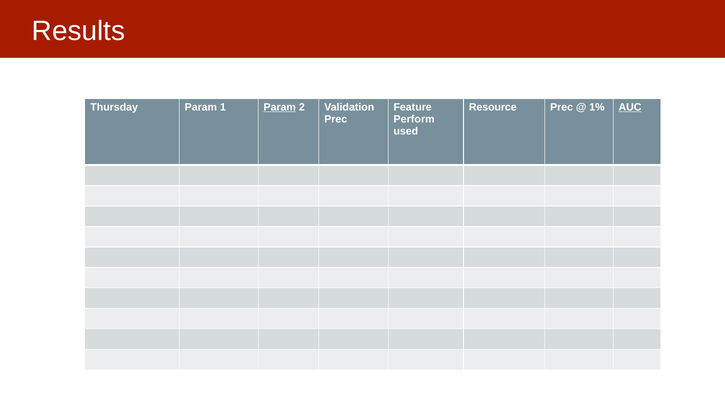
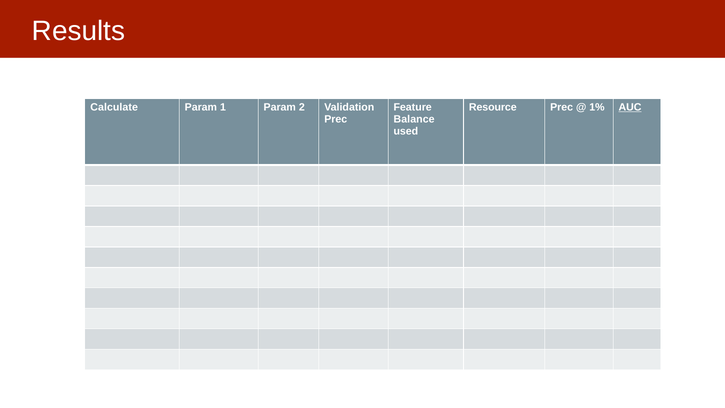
Thursday: Thursday -> Calculate
Param at (280, 107) underline: present -> none
Perform: Perform -> Balance
